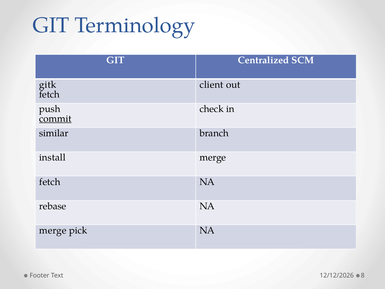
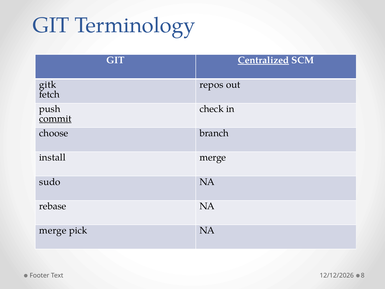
Centralized underline: none -> present
client: client -> repos
similar: similar -> choose
fetch at (50, 182): fetch -> sudo
